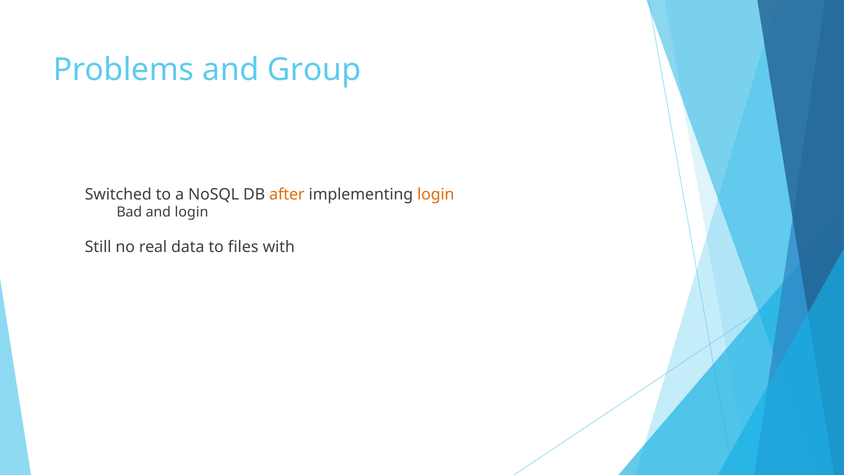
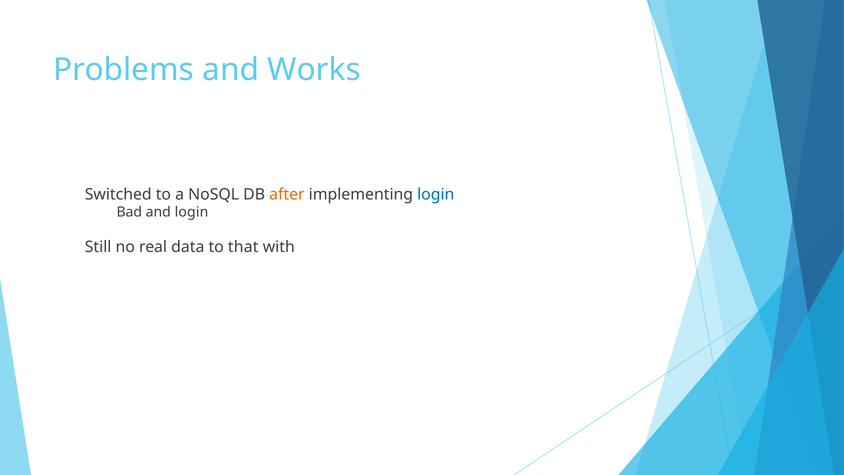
Group: Group -> Works
login at (436, 194) colour: orange -> blue
files: files -> that
